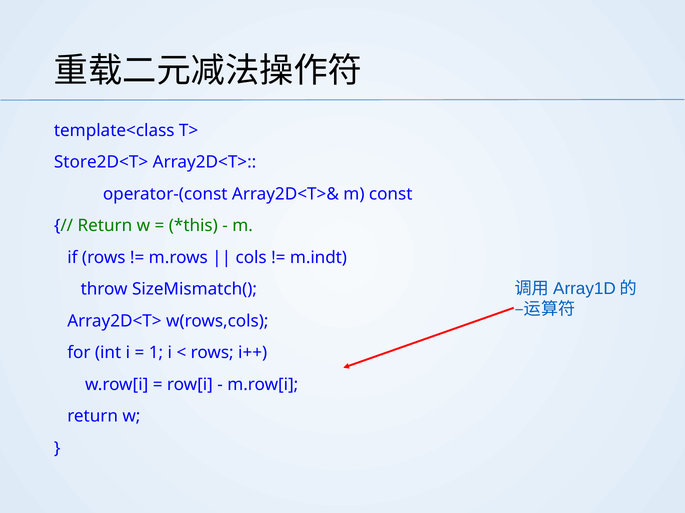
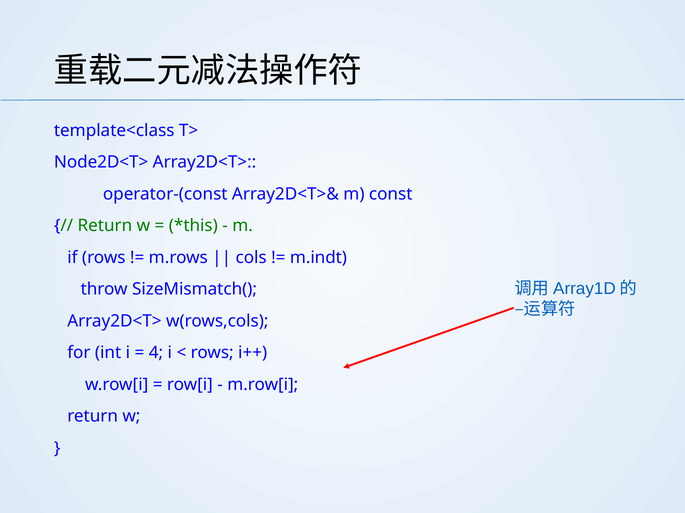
Store2D<T>: Store2D<T> -> Node2D<T>
1: 1 -> 4
